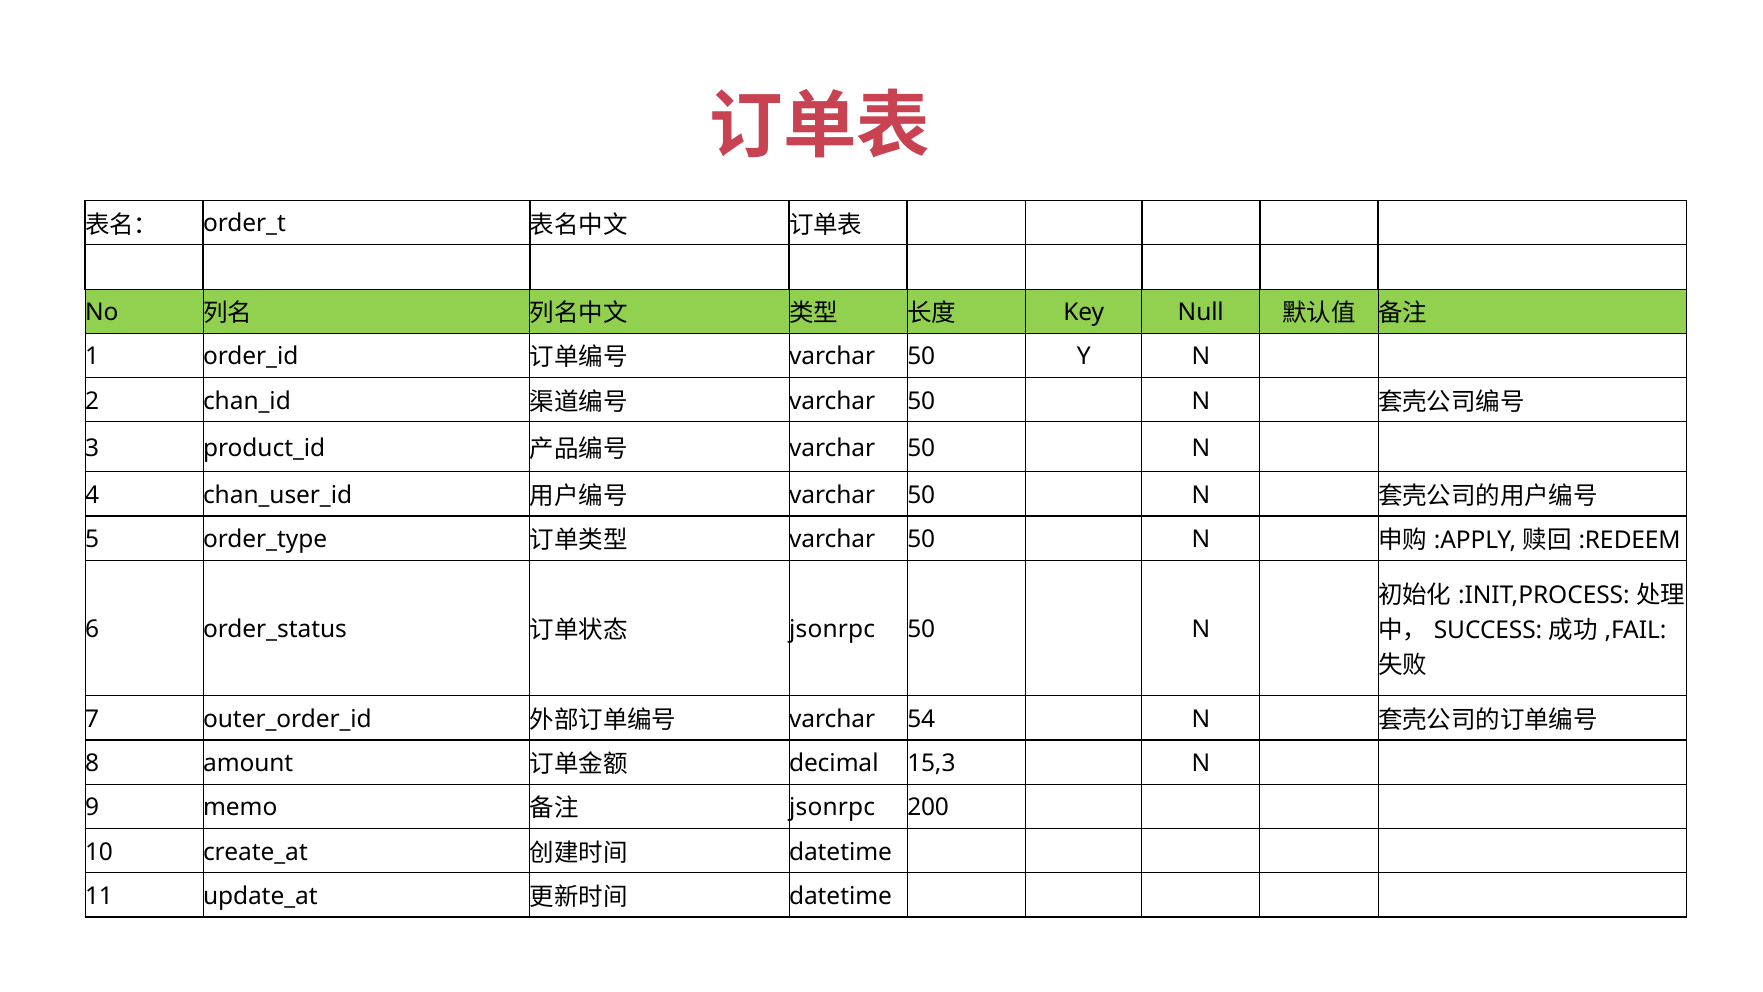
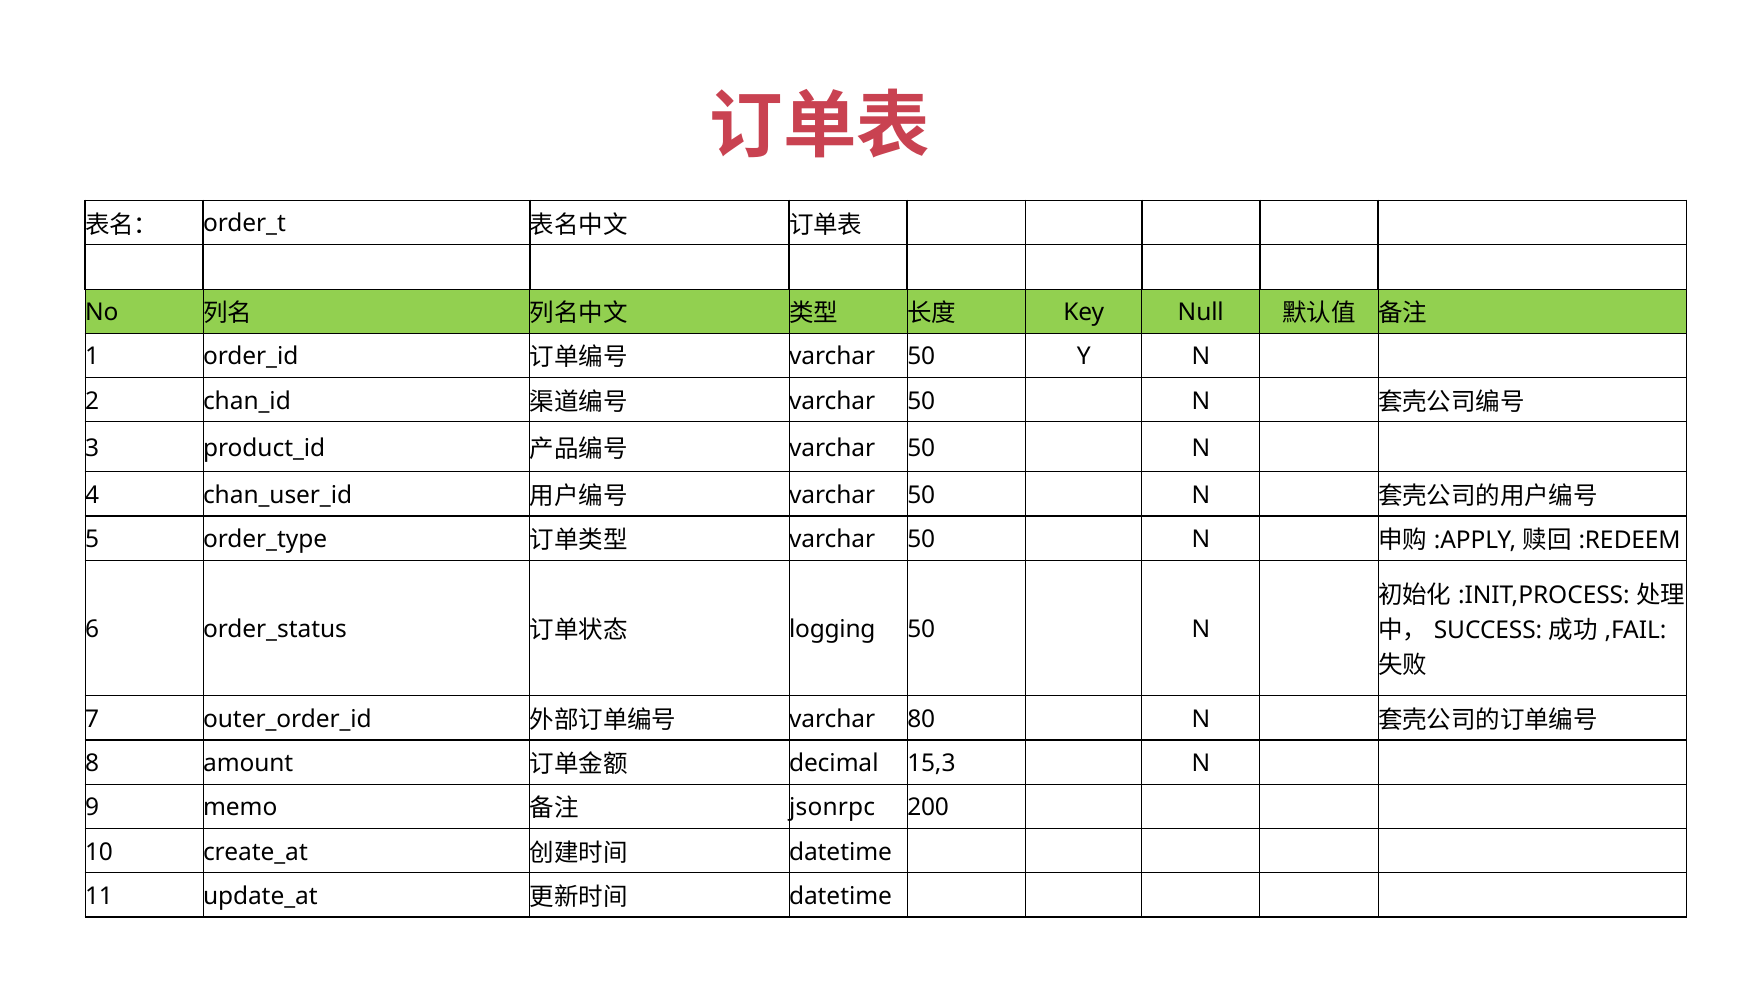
jsonrpc at (832, 629): jsonrpc -> logging
54: 54 -> 80
